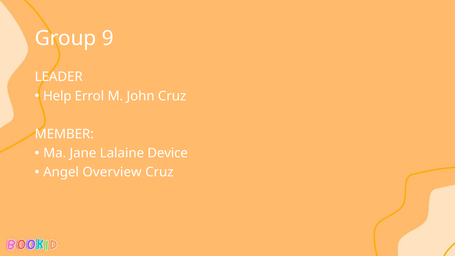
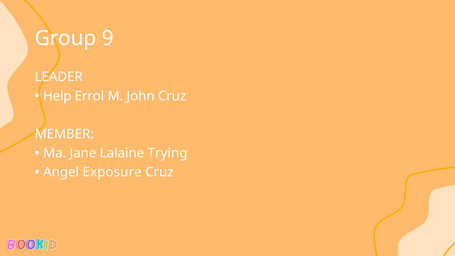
Device: Device -> Trying
Overview: Overview -> Exposure
